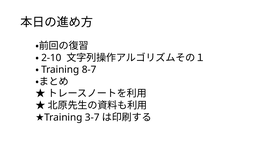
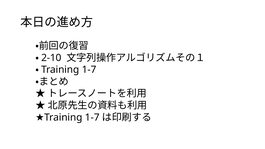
8-7 at (89, 70): 8-7 -> 1-7
3-7 at (92, 117): 3-7 -> 1-7
